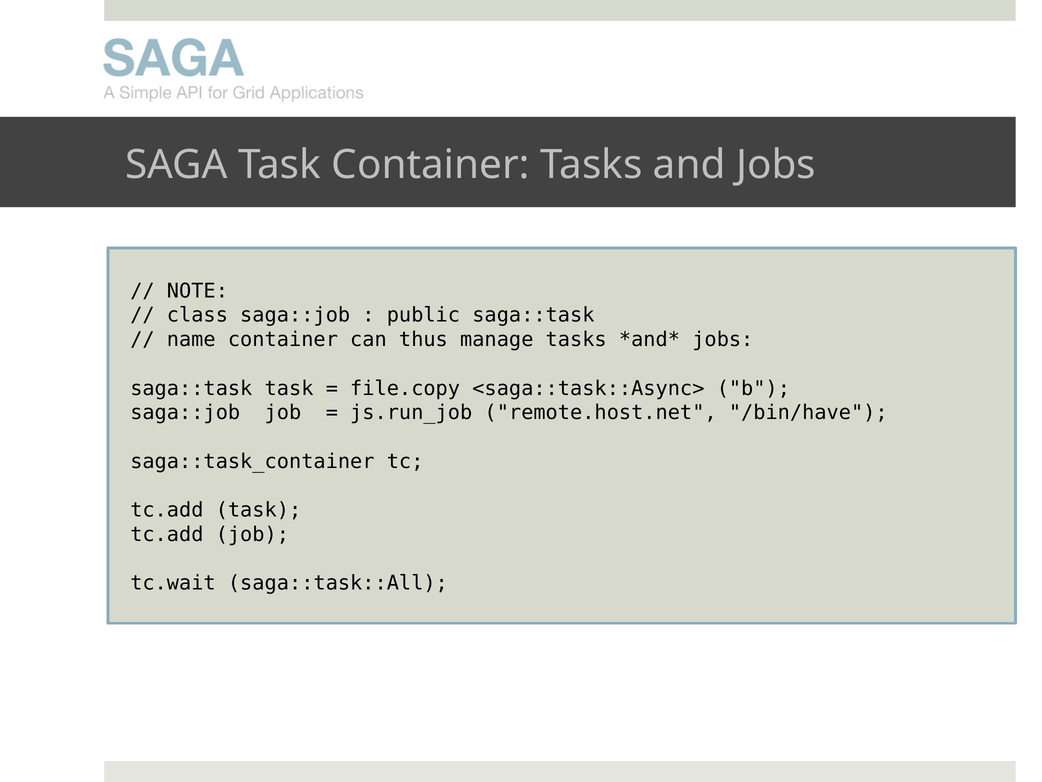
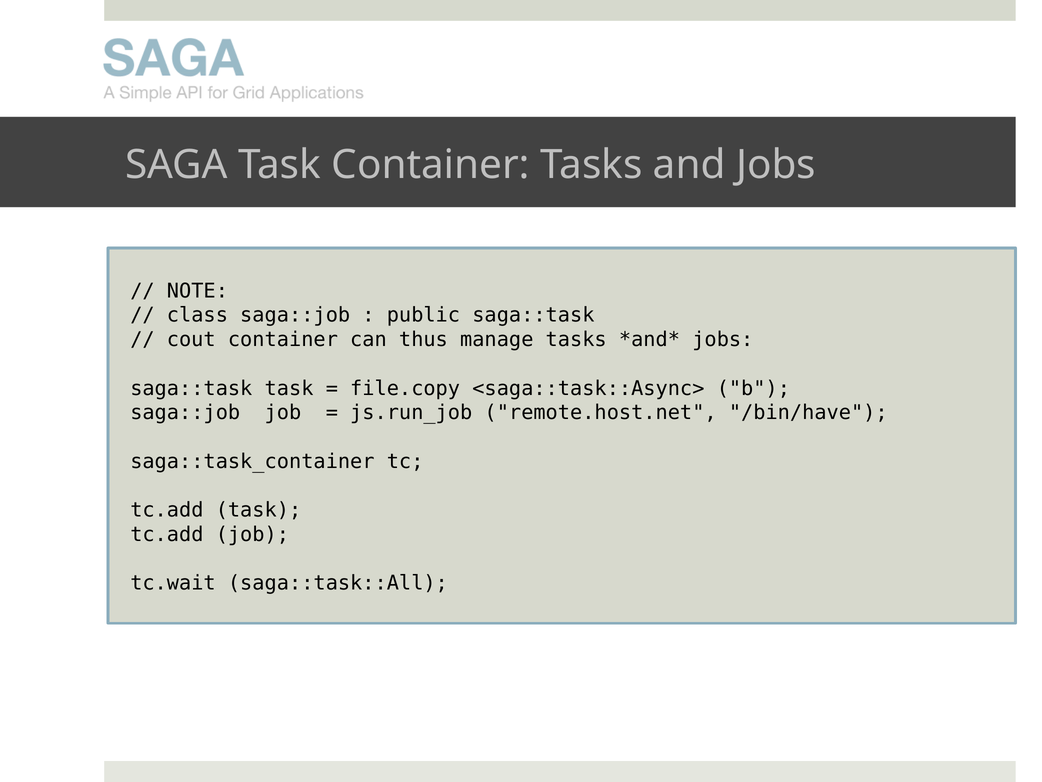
name: name -> cout
